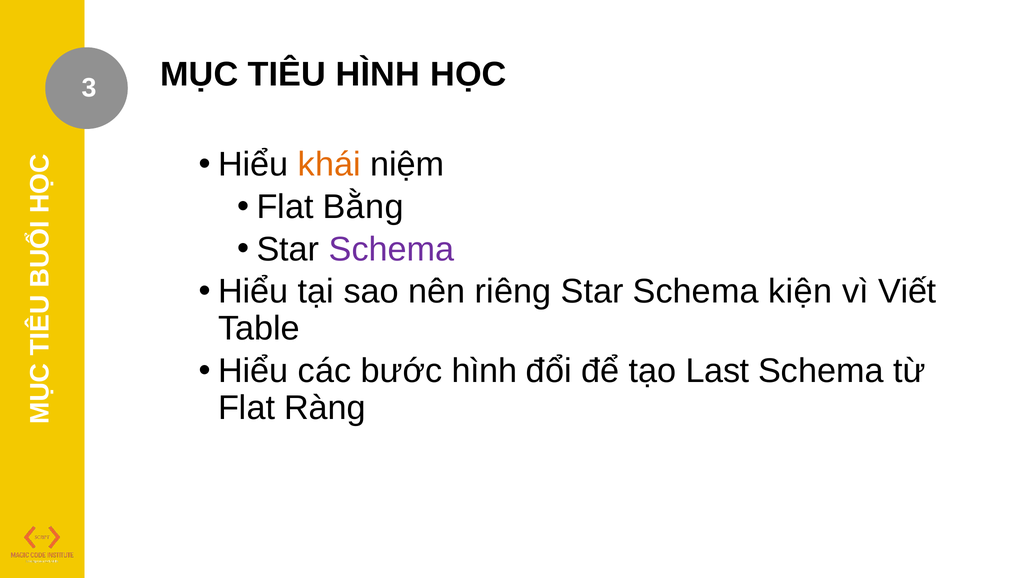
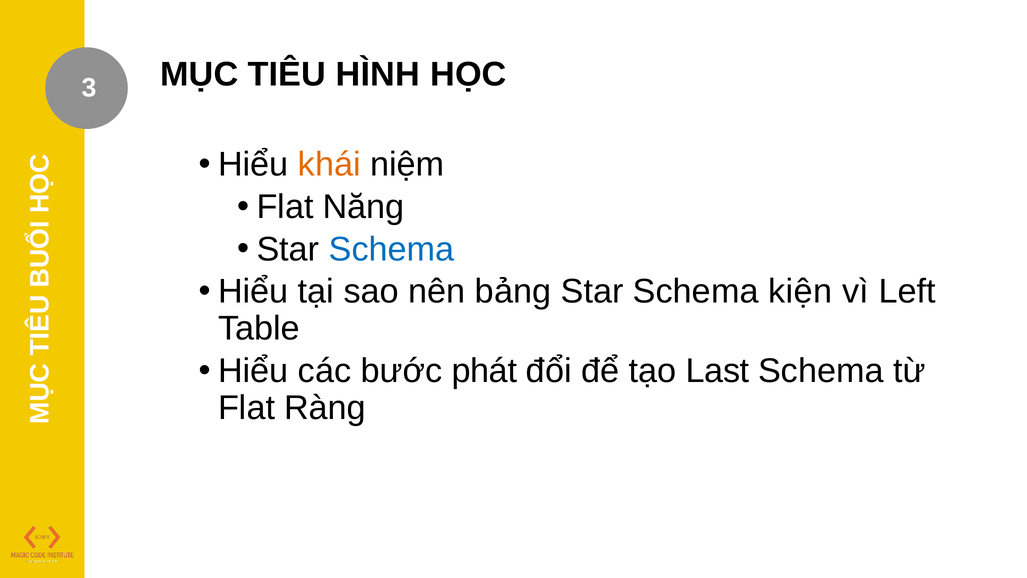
Bằng: Bằng -> Năng
Schema at (392, 249) colour: purple -> blue
riêng: riêng -> bảng
Viết: Viết -> Left
bước hình: hình -> phát
